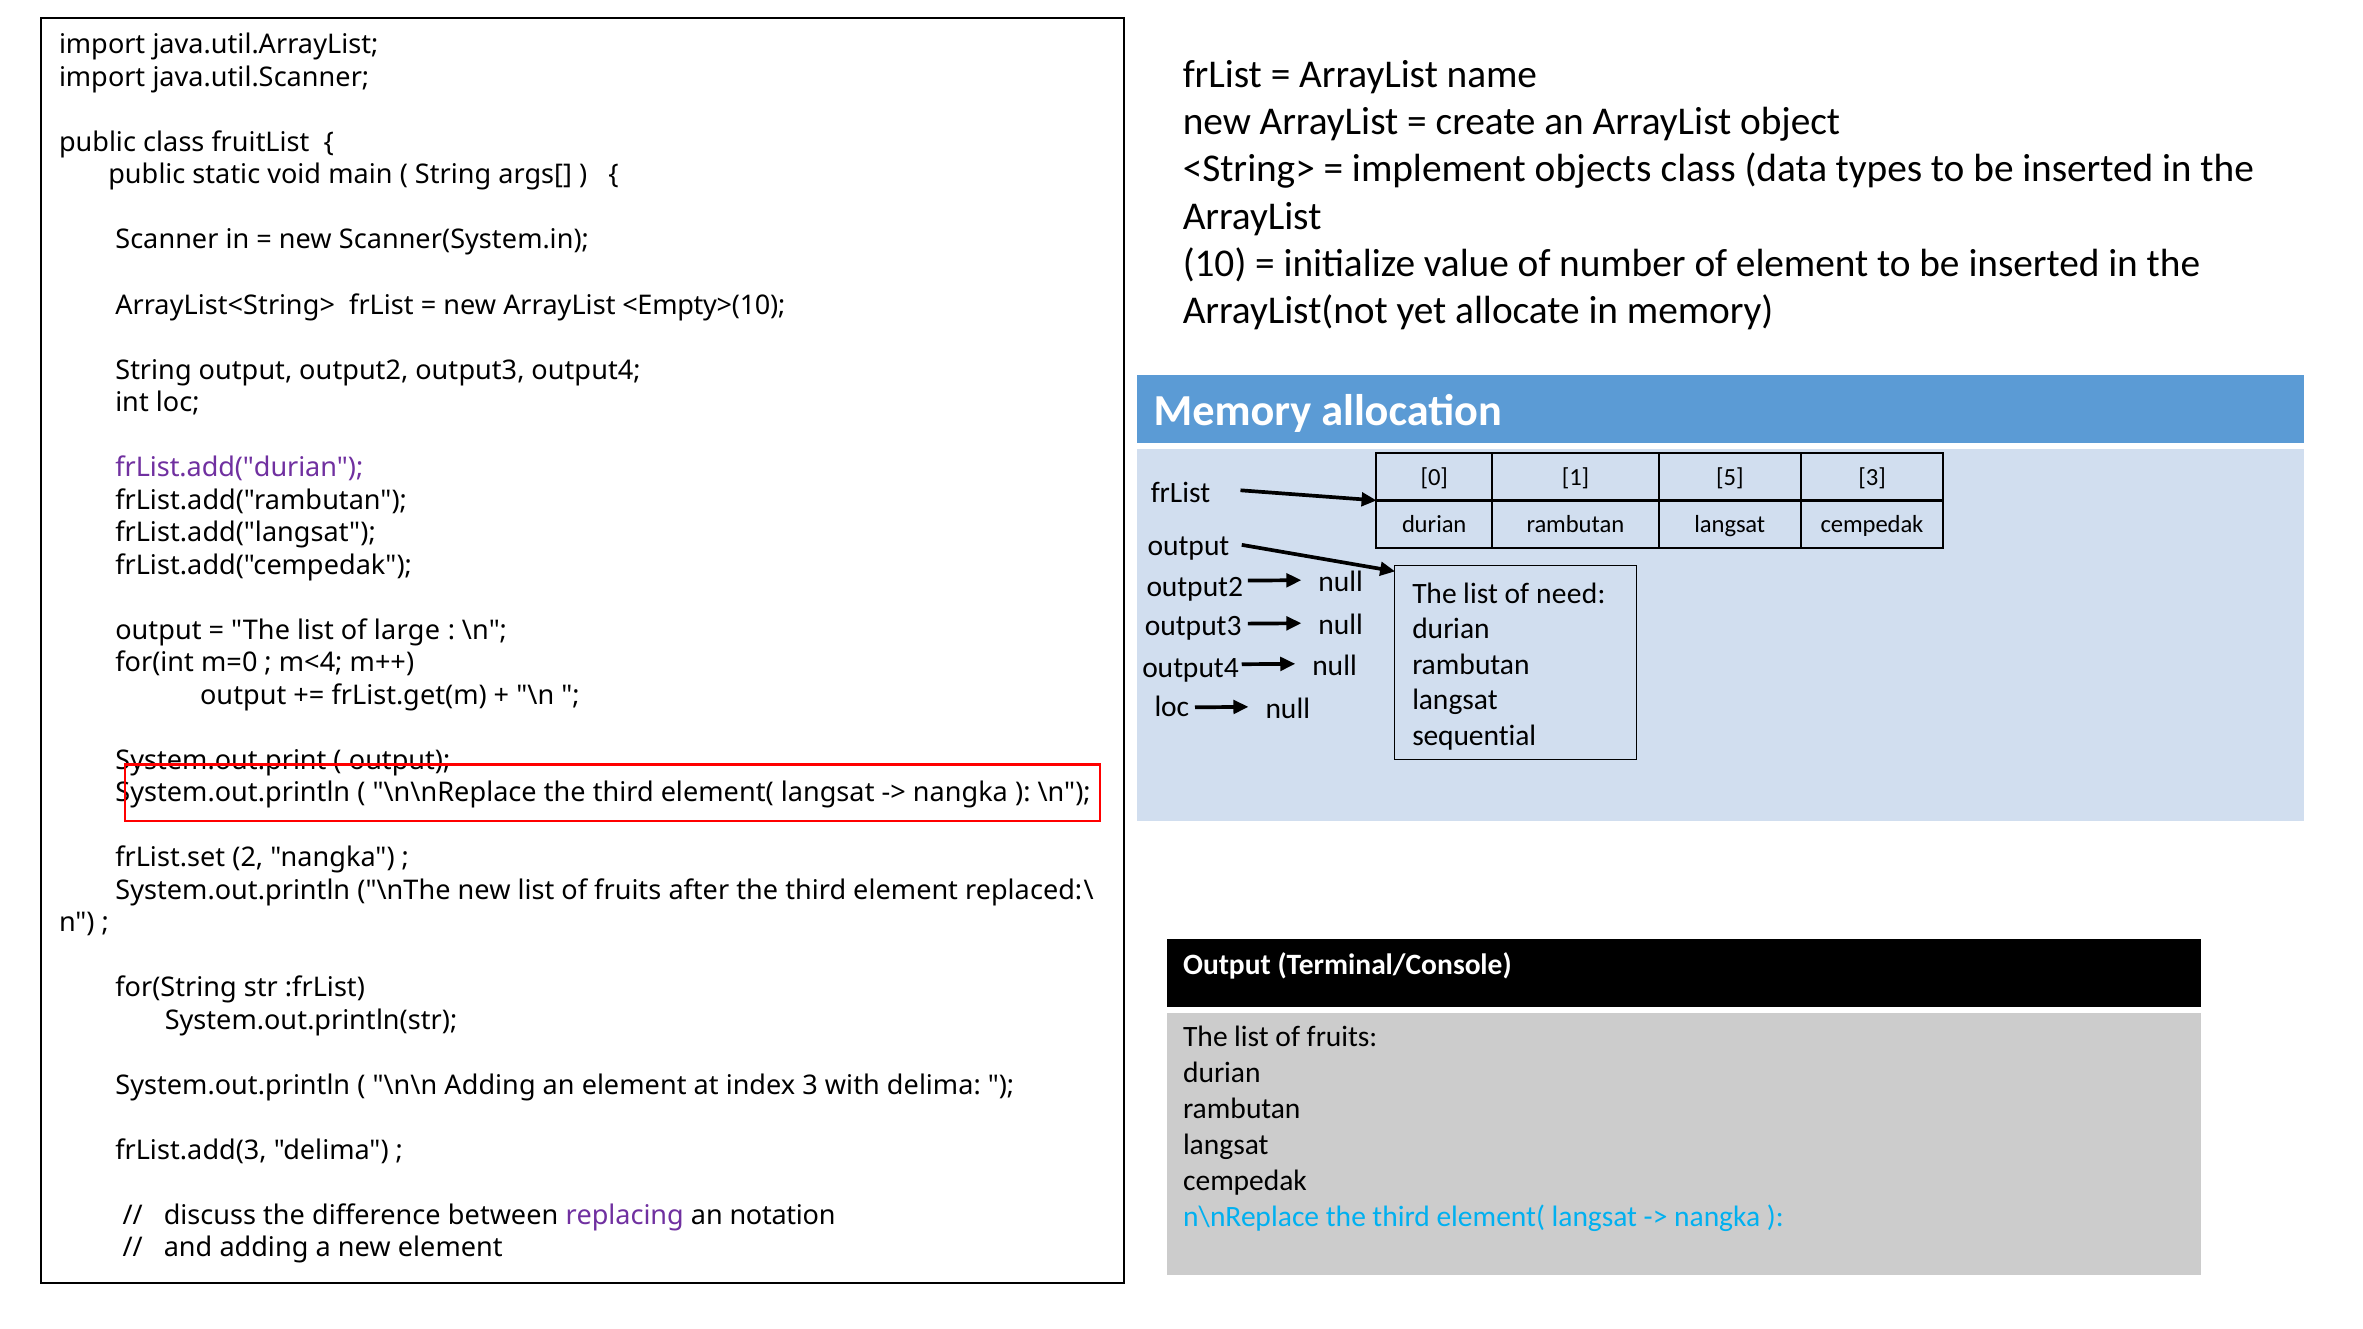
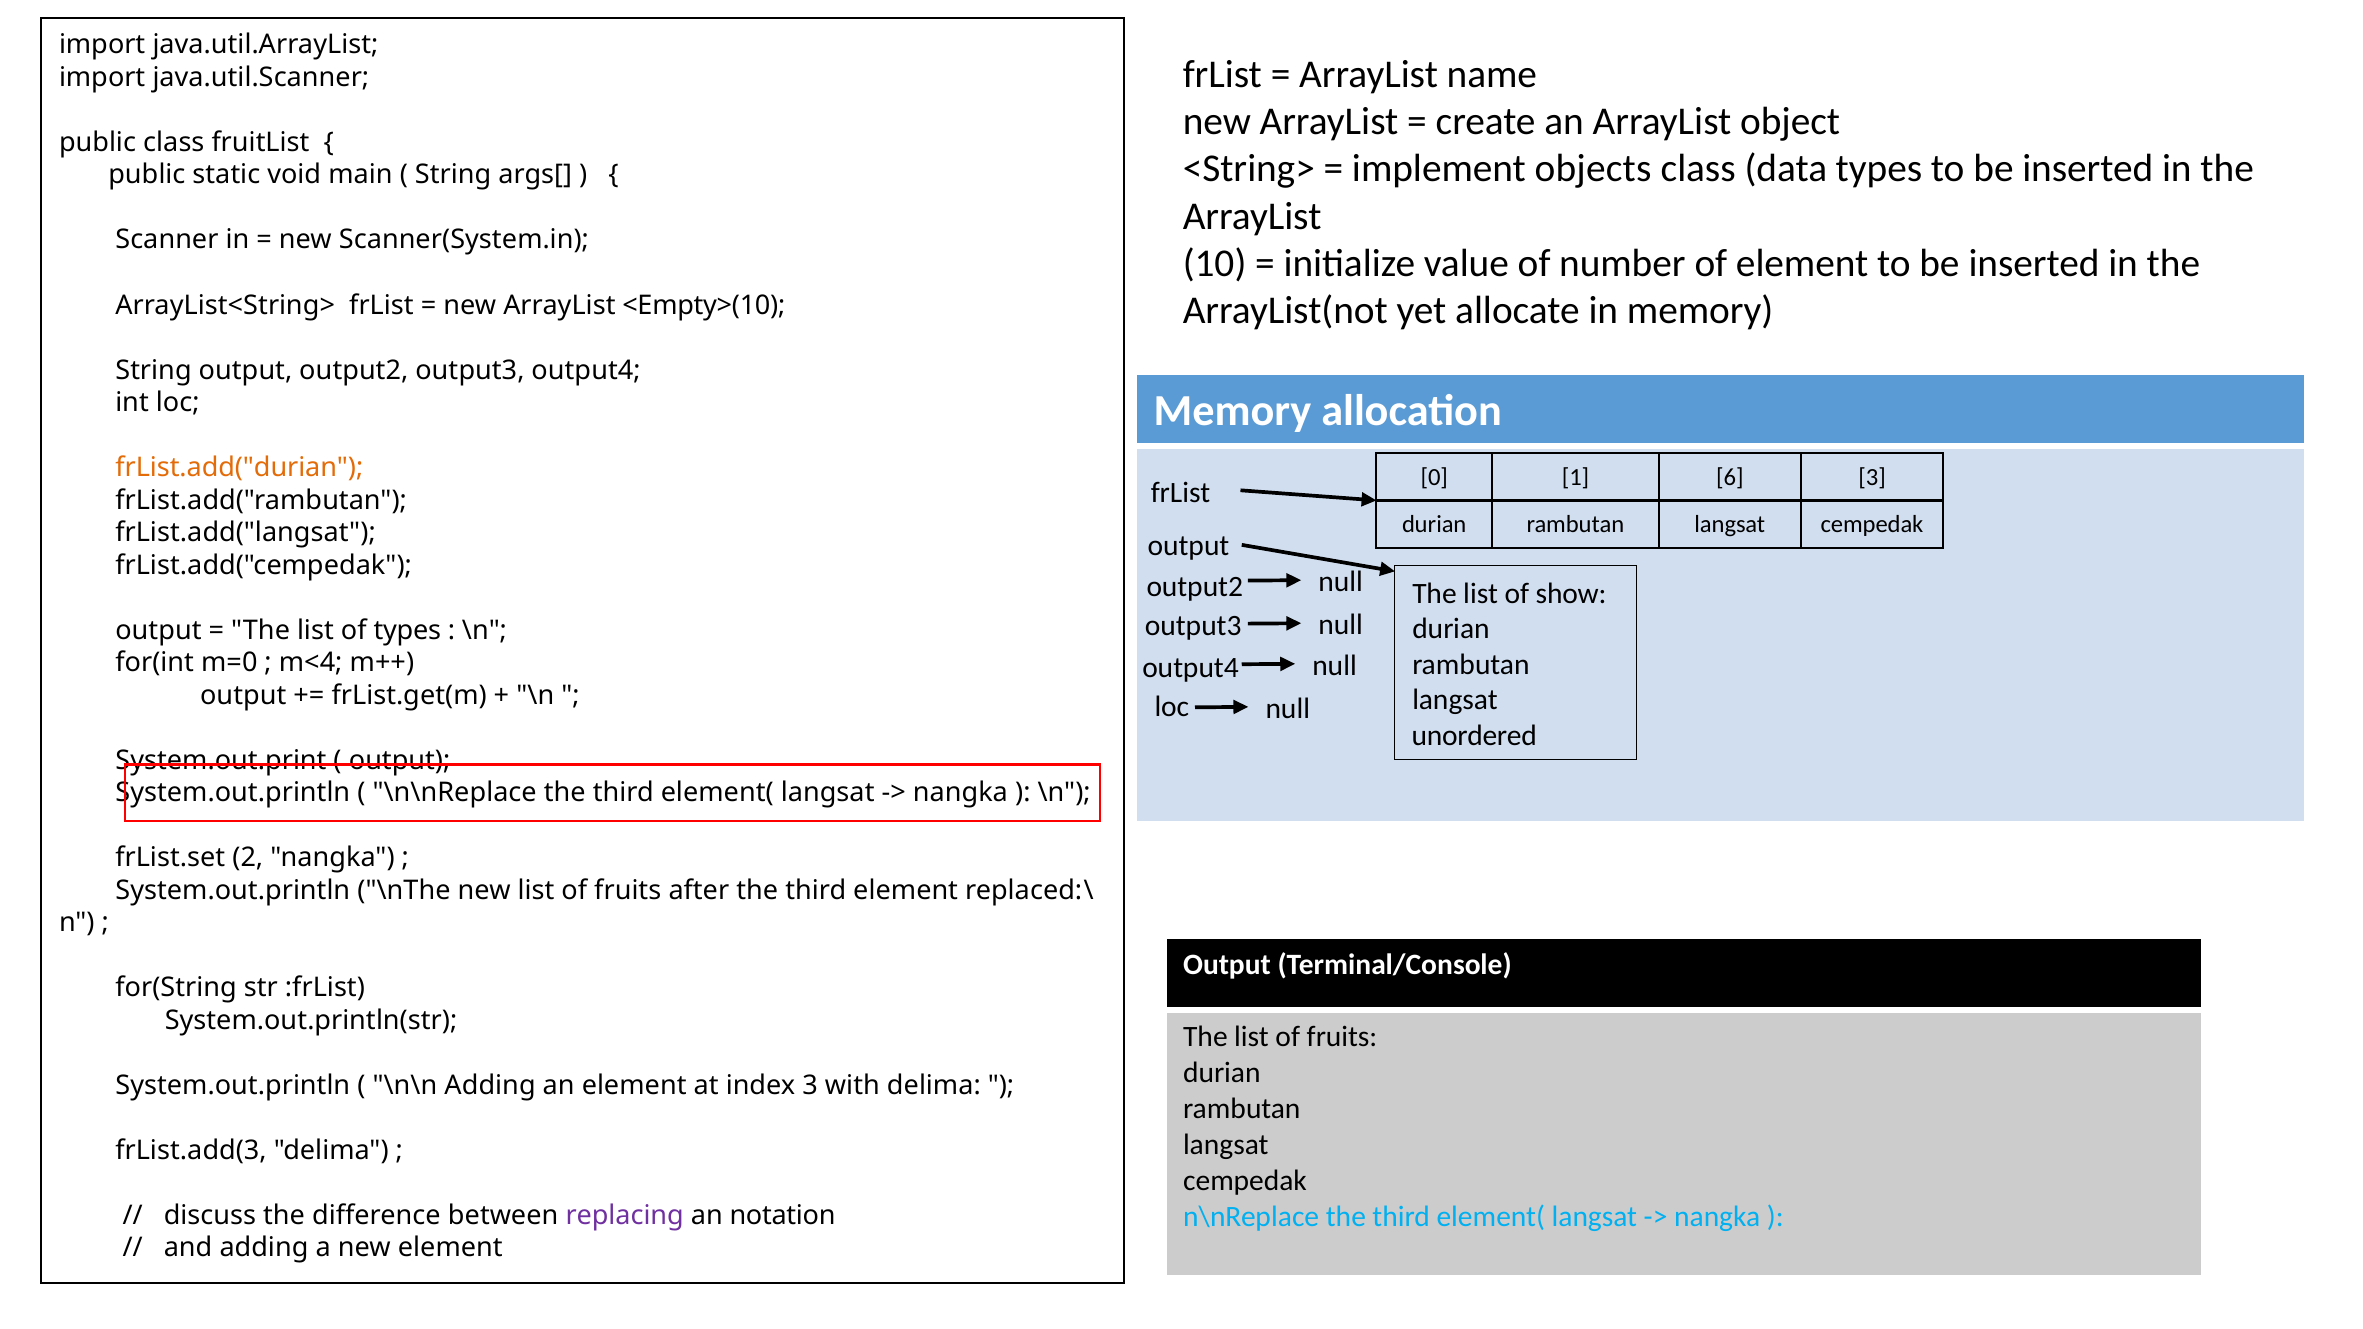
frList.add("durian colour: purple -> orange
5: 5 -> 6
need: need -> show
of large: large -> types
sequential: sequential -> unordered
